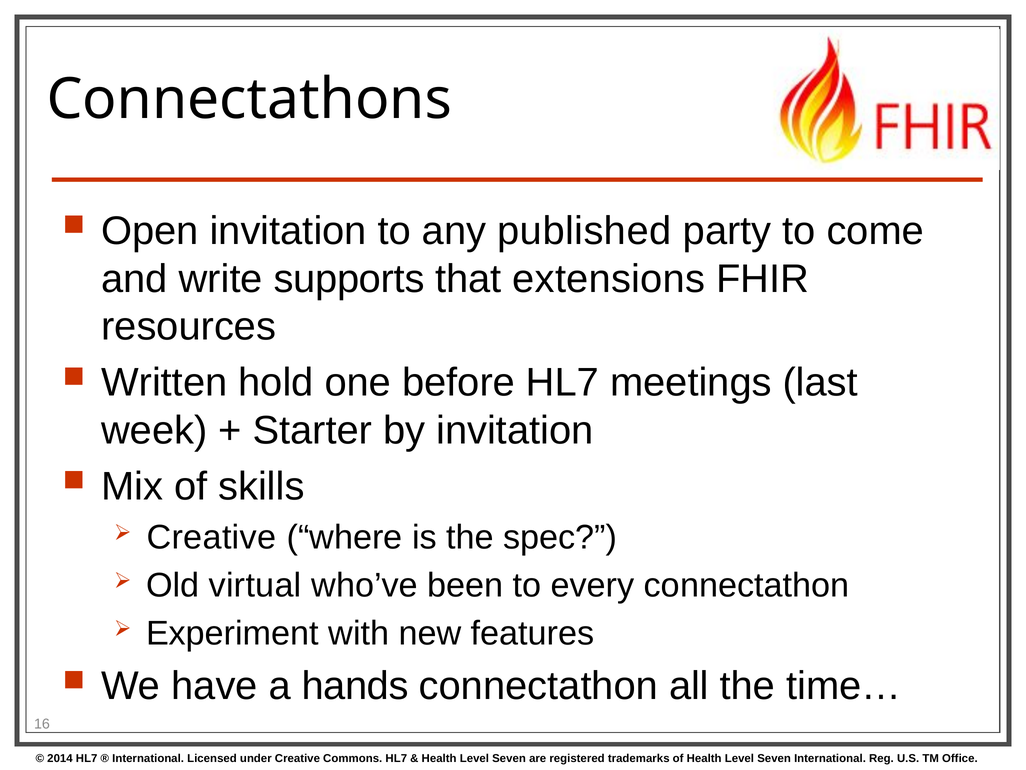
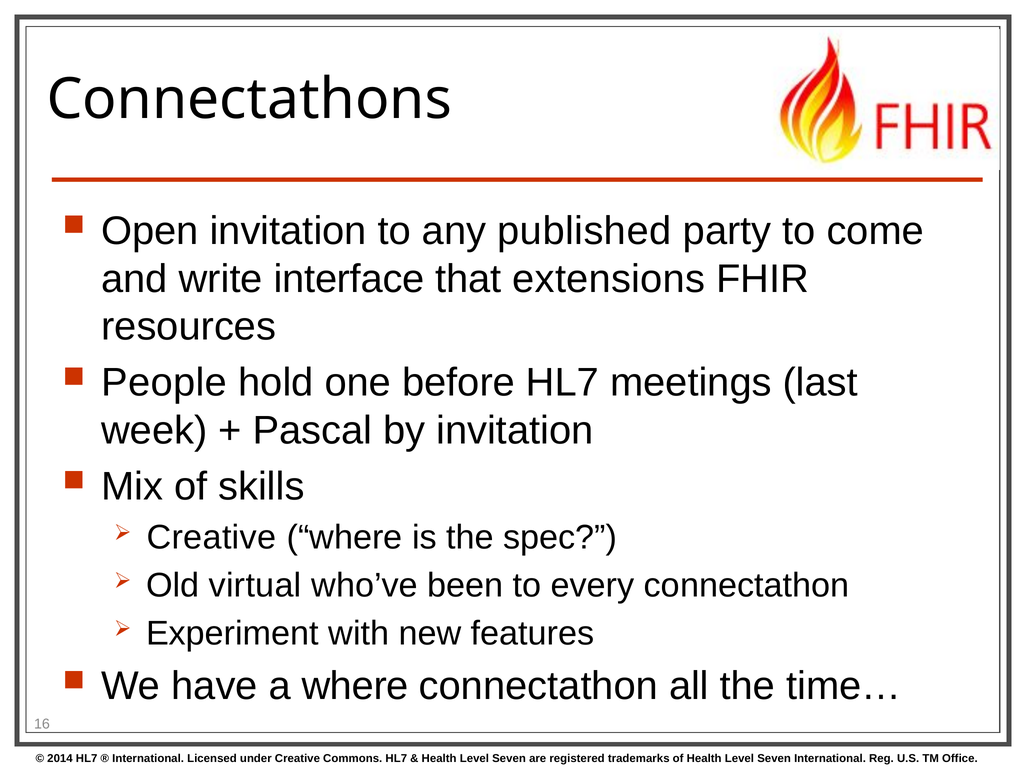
supports: supports -> interface
Written: Written -> People
Starter: Starter -> Pascal
a hands: hands -> where
